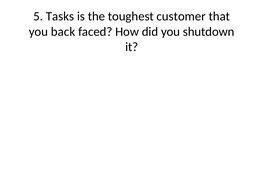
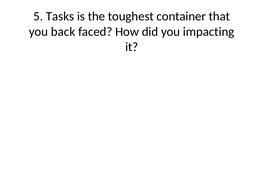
customer: customer -> container
shutdown: shutdown -> impacting
